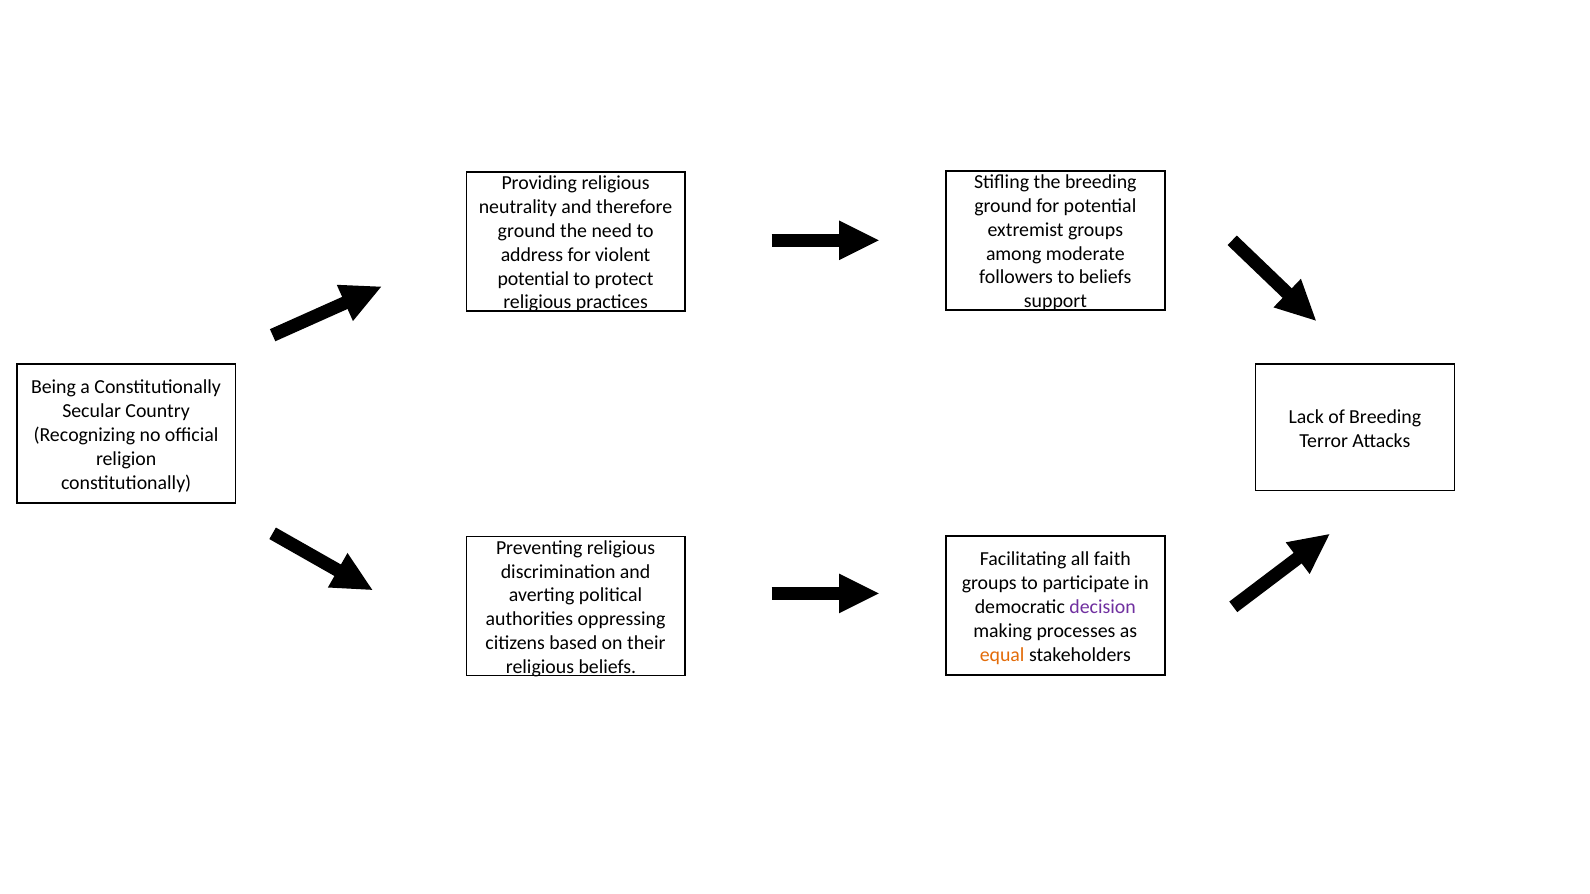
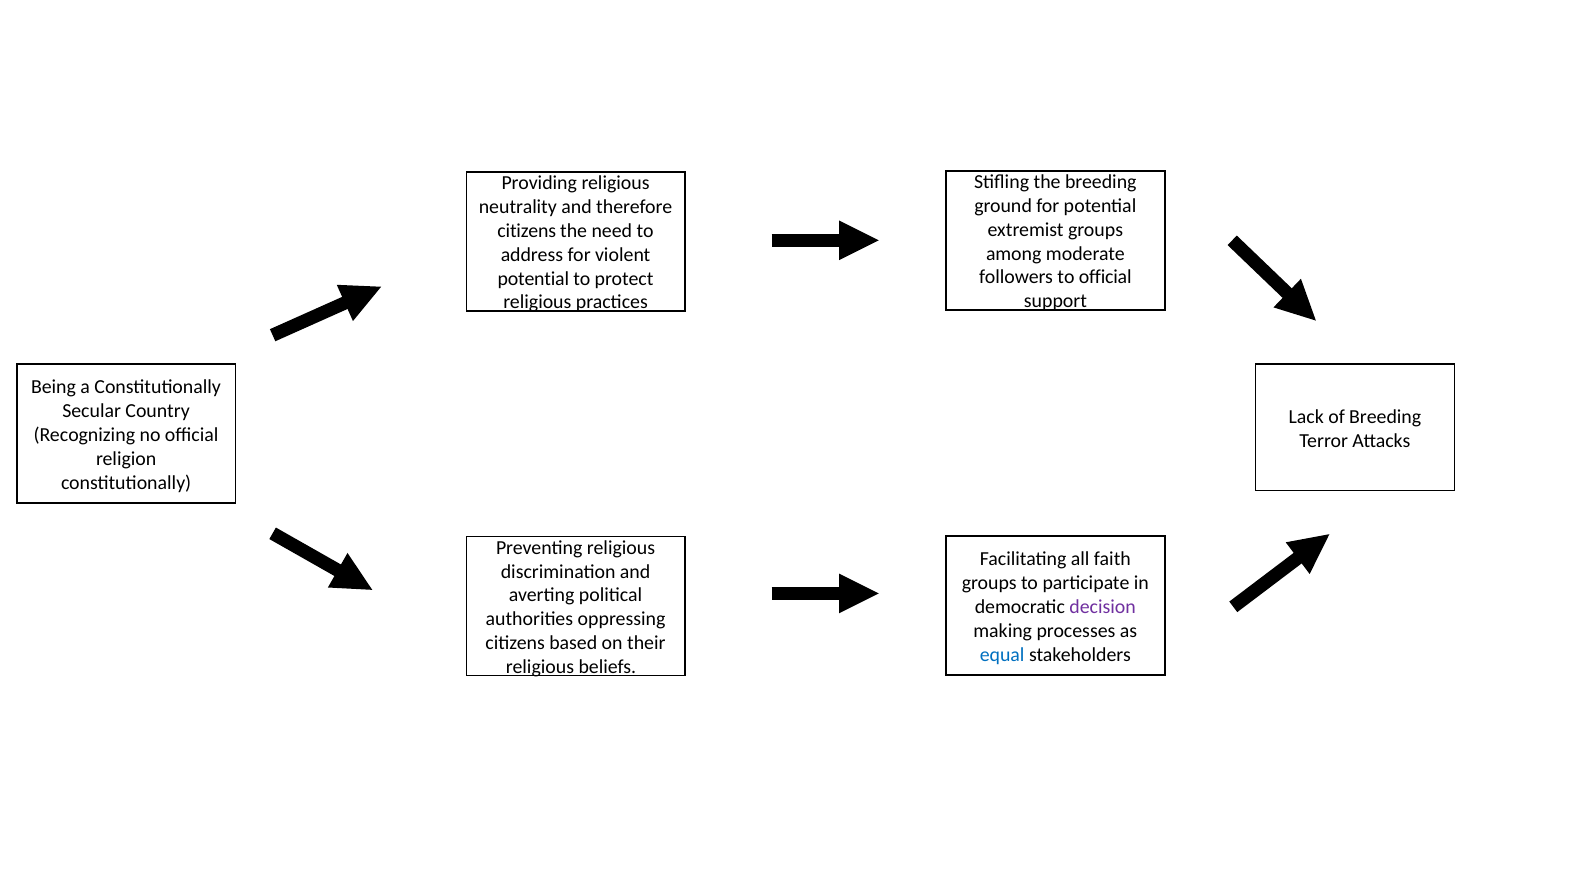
ground at (527, 231): ground -> citizens
to beliefs: beliefs -> official
equal colour: orange -> blue
